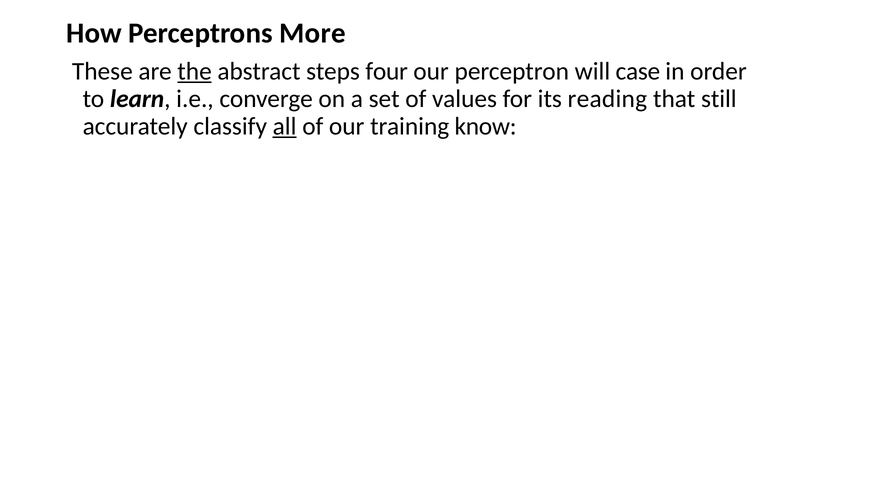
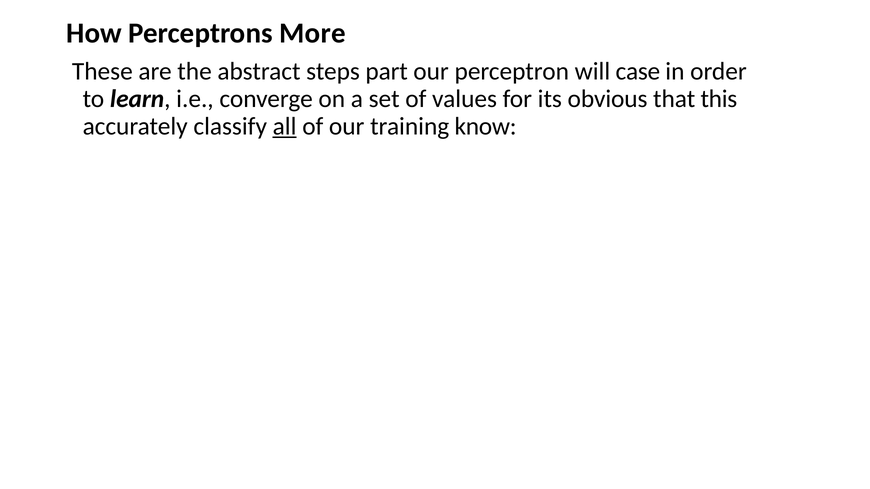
the underline: present -> none
four: four -> part
reading: reading -> obvious
still: still -> this
